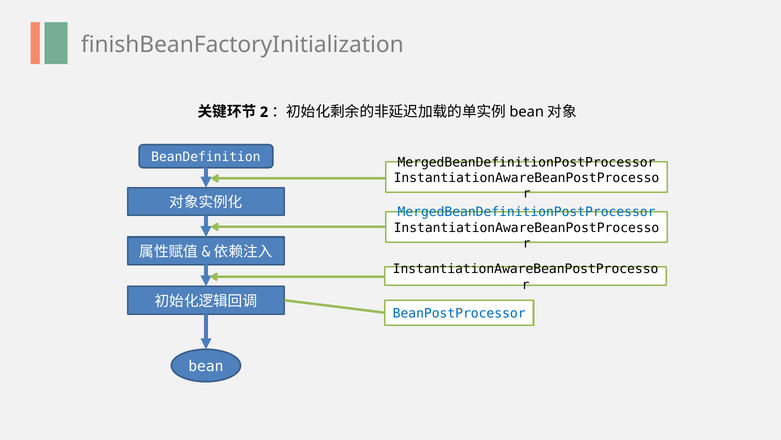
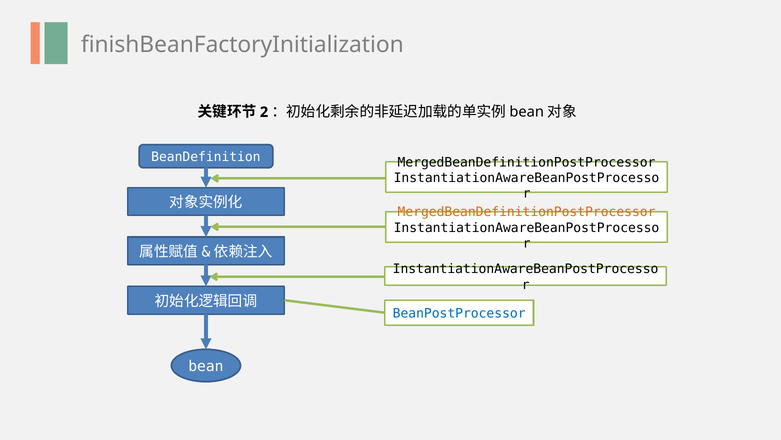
MergedBeanDefinitionPostProcessor at (527, 212) colour: blue -> orange
